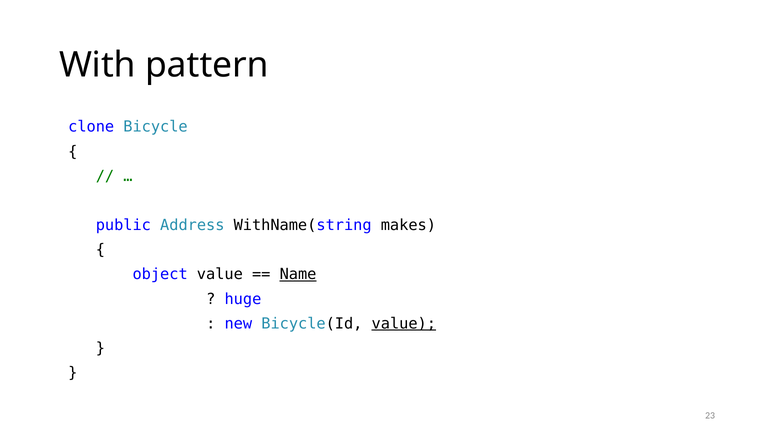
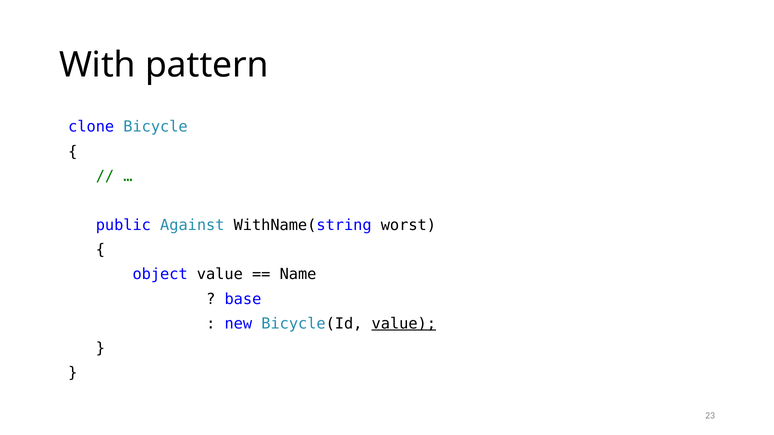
Address: Address -> Against
makes: makes -> worst
Name underline: present -> none
huge: huge -> base
